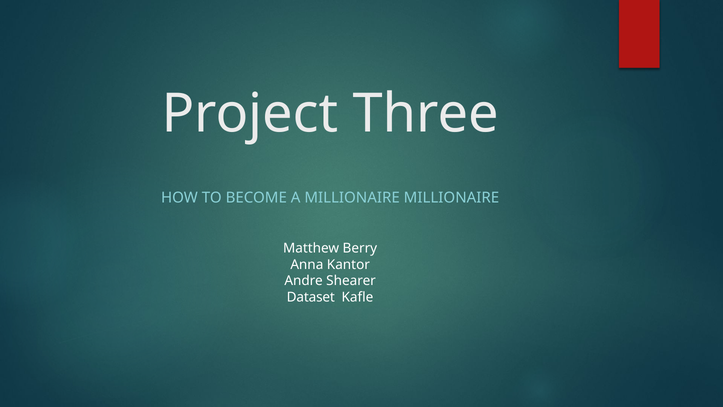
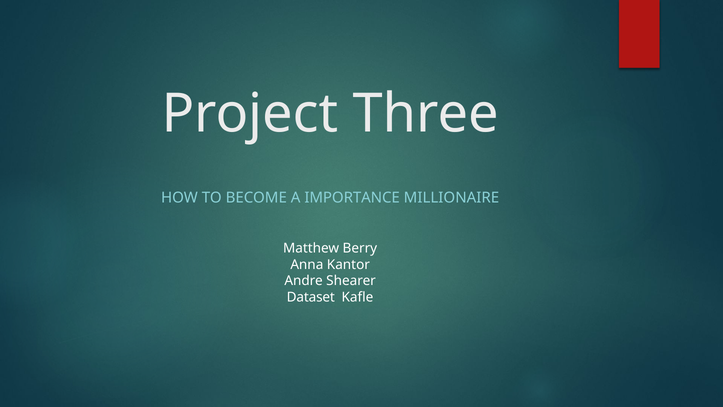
A MILLIONAIRE: MILLIONAIRE -> IMPORTANCE
